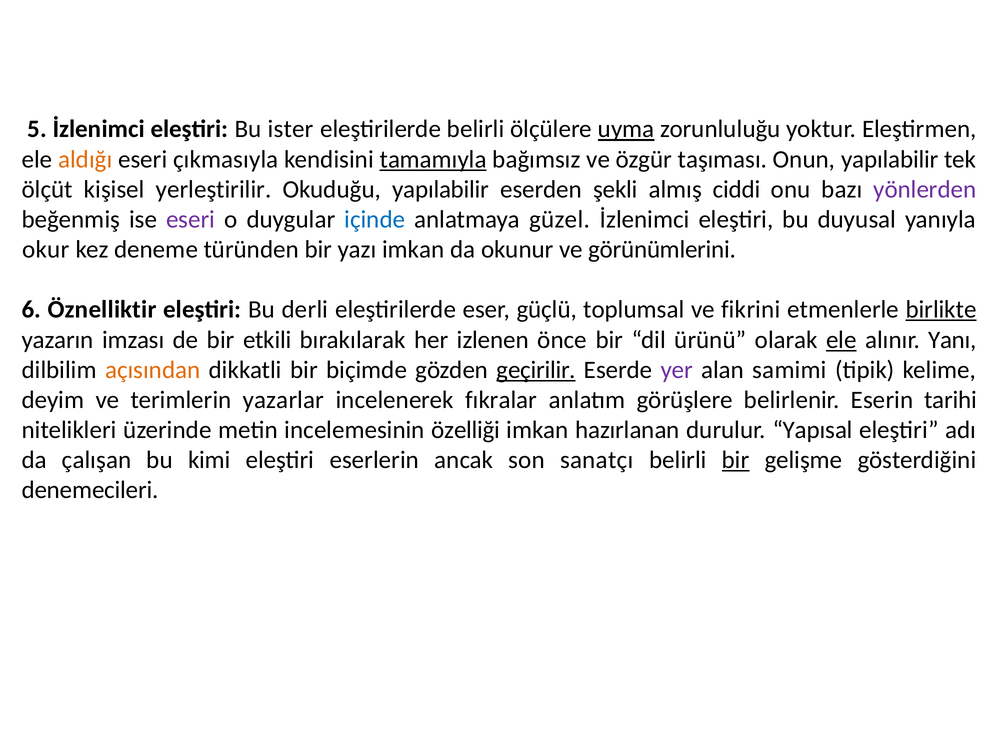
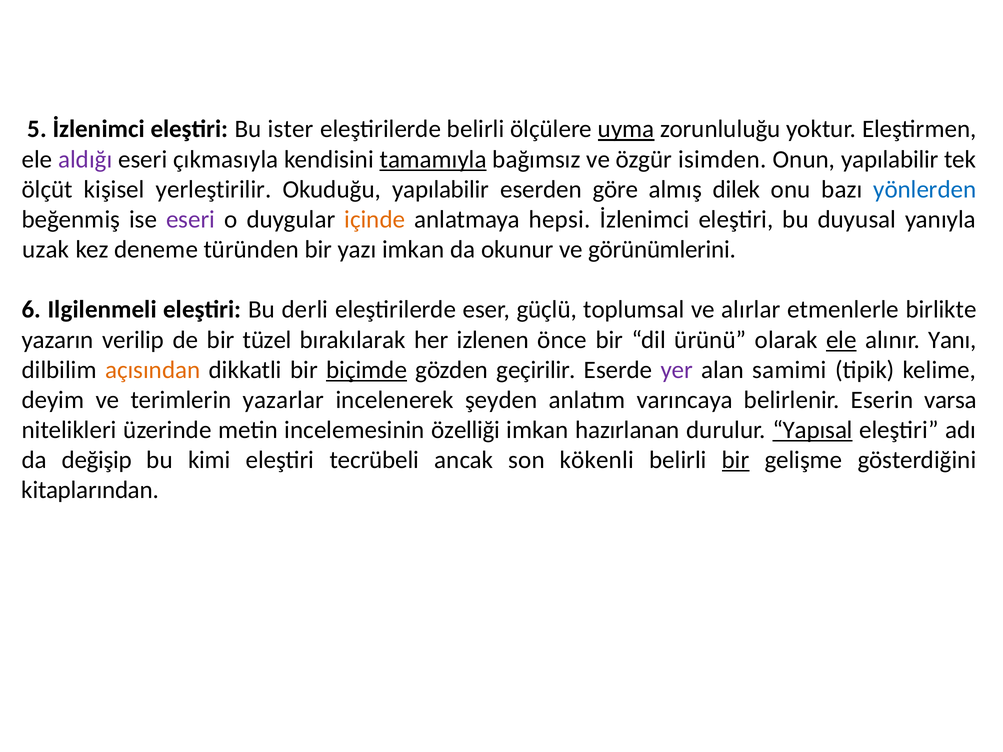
aldığı colour: orange -> purple
taşıması: taşıması -> isimden
şekli: şekli -> göre
ciddi: ciddi -> dilek
yönlerden colour: purple -> blue
içinde colour: blue -> orange
güzel: güzel -> hepsi
okur: okur -> uzak
Öznelliktir: Öznelliktir -> Ilgilenmeli
fikrini: fikrini -> alırlar
birlikte underline: present -> none
imzası: imzası -> verilip
etkili: etkili -> tüzel
biçimde underline: none -> present
geçirilir underline: present -> none
fıkralar: fıkralar -> şeyden
görüşlere: görüşlere -> varıncaya
tarihi: tarihi -> varsa
Yapısal underline: none -> present
çalışan: çalışan -> değişip
eserlerin: eserlerin -> tecrübeli
sanatçı: sanatçı -> kökenli
denemecileri: denemecileri -> kitaplarından
